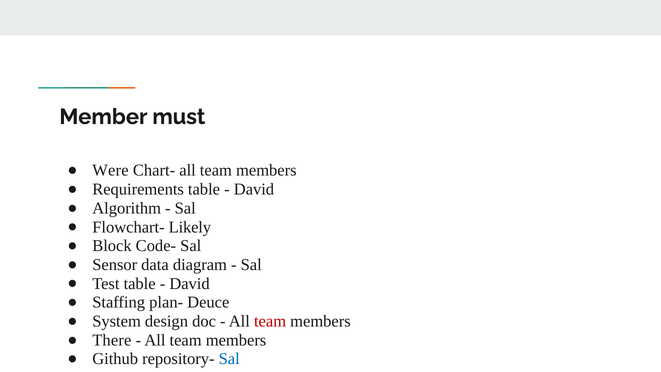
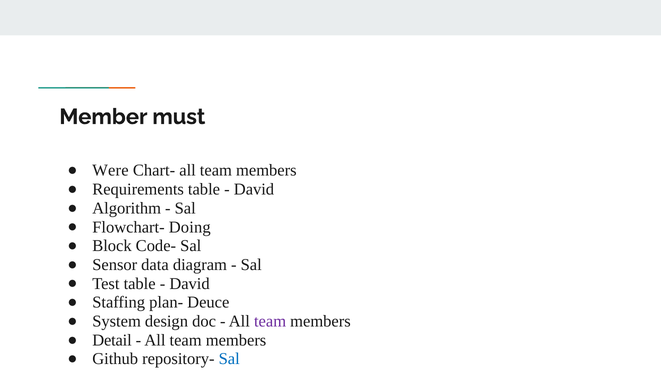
Likely: Likely -> Doing
team at (270, 321) colour: red -> purple
There: There -> Detail
